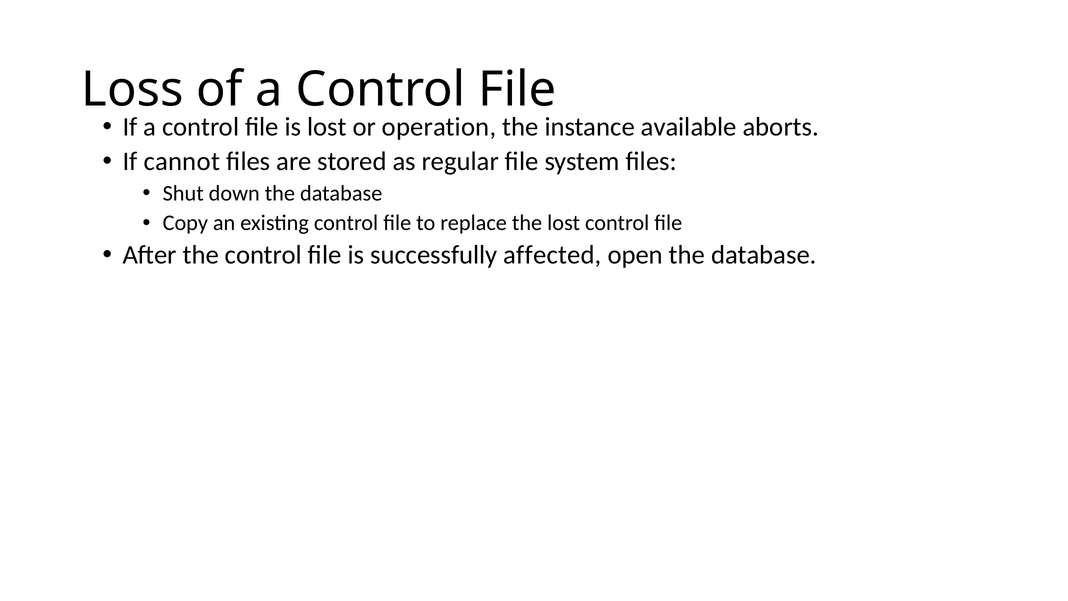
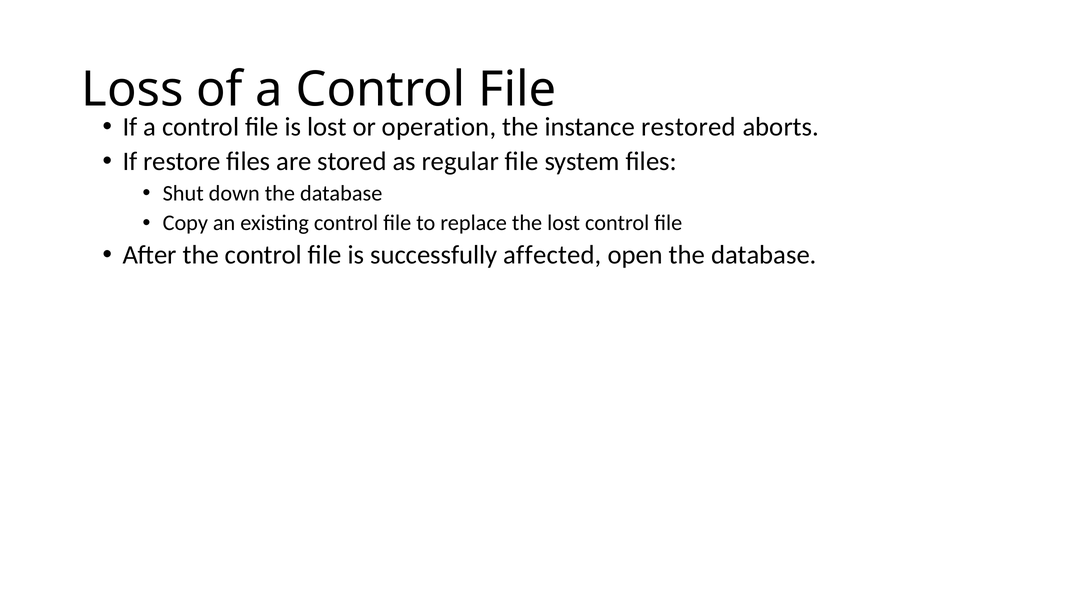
available: available -> restored
cannot: cannot -> restore
